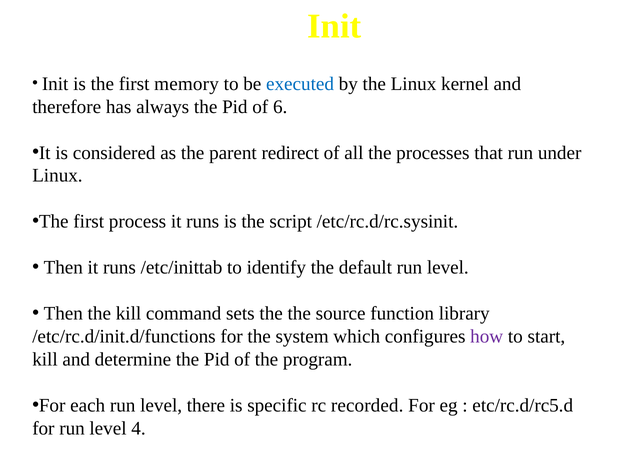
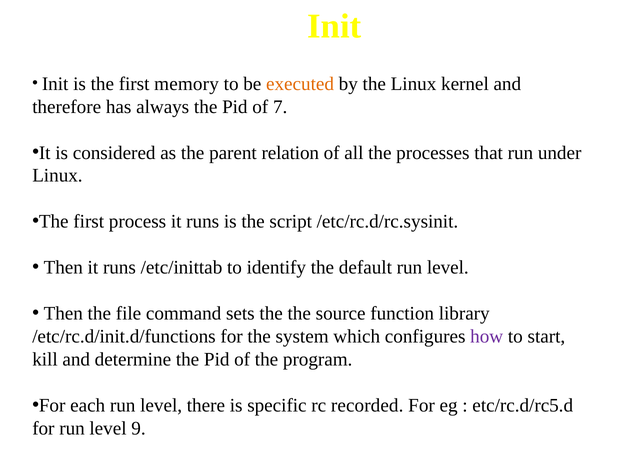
executed colour: blue -> orange
6: 6 -> 7
redirect: redirect -> relation
the kill: kill -> file
4: 4 -> 9
